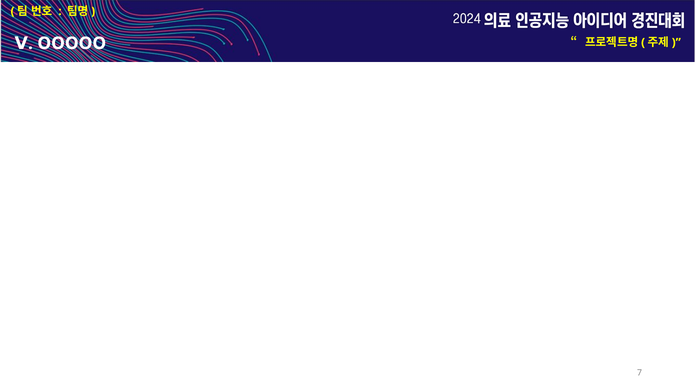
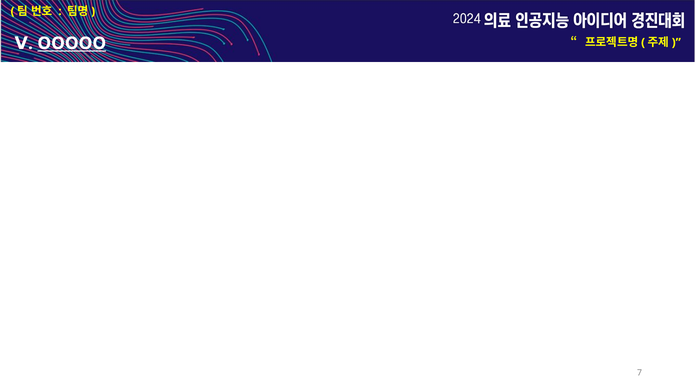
OOOOO underline: none -> present
